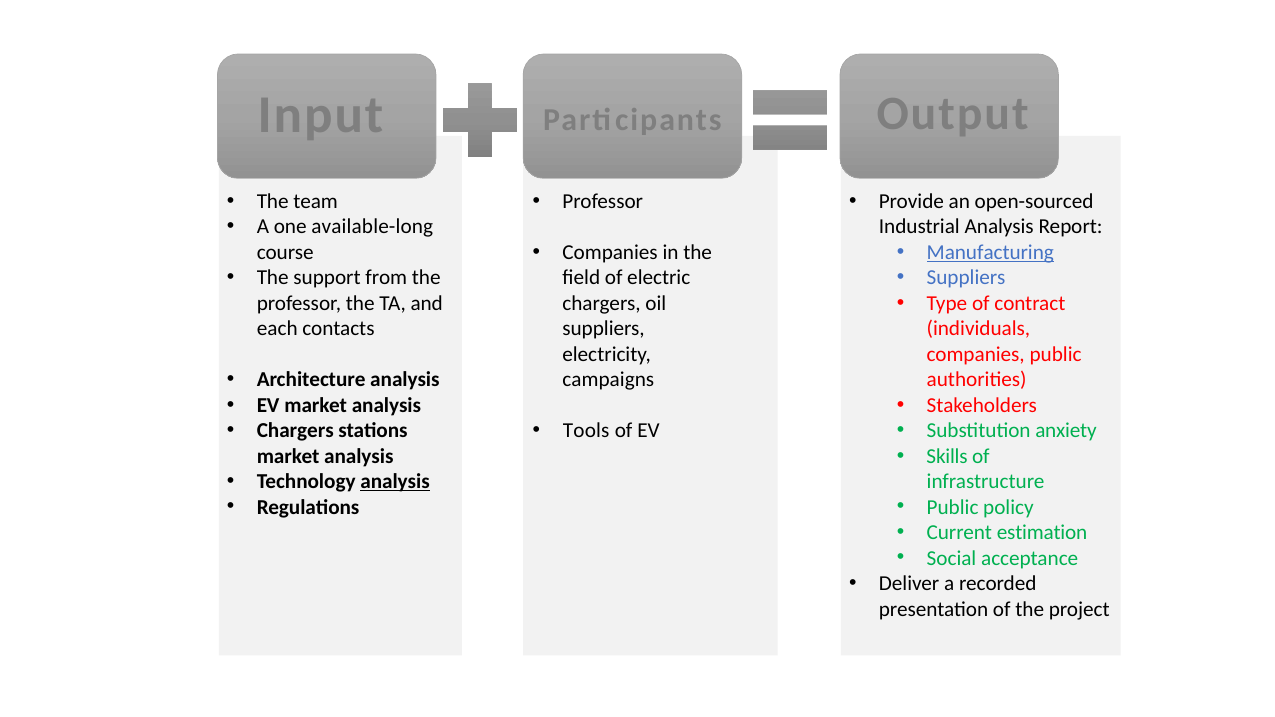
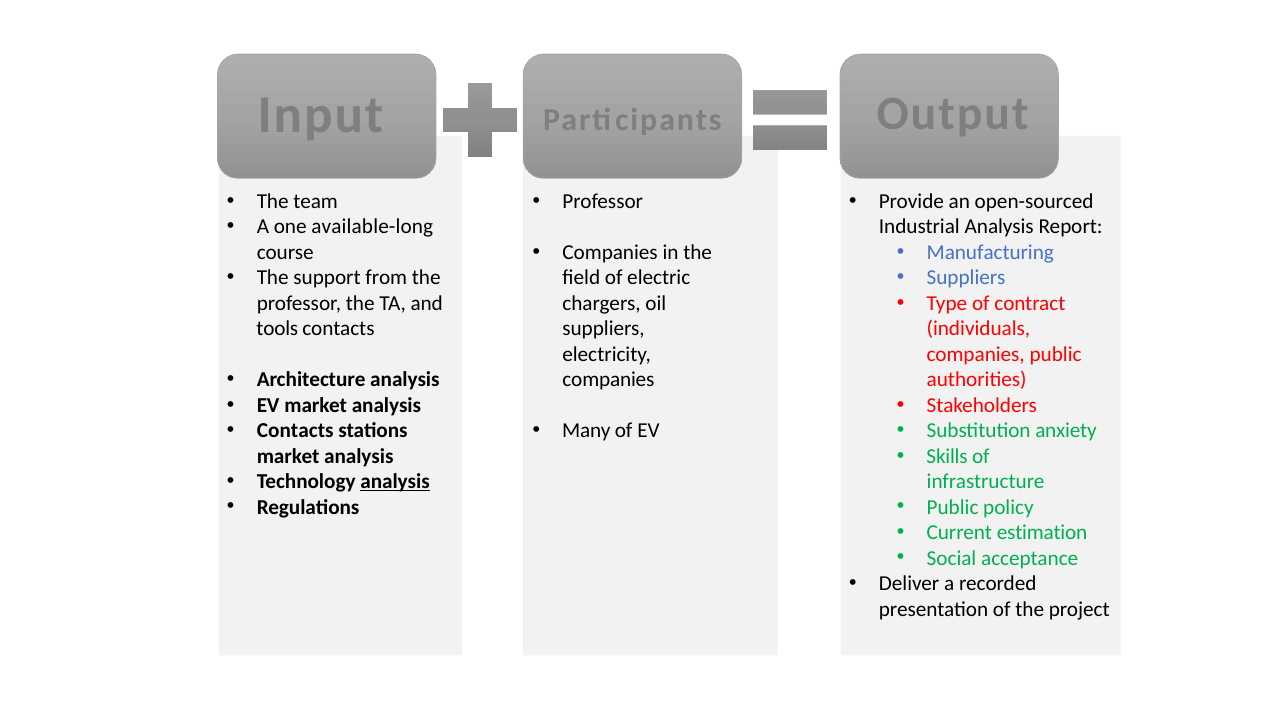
Manufacturing underline: present -> none
each: each -> tools
campaigns at (608, 380): campaigns -> companies
Chargers at (295, 431): Chargers -> Contacts
Tools: Tools -> Many
